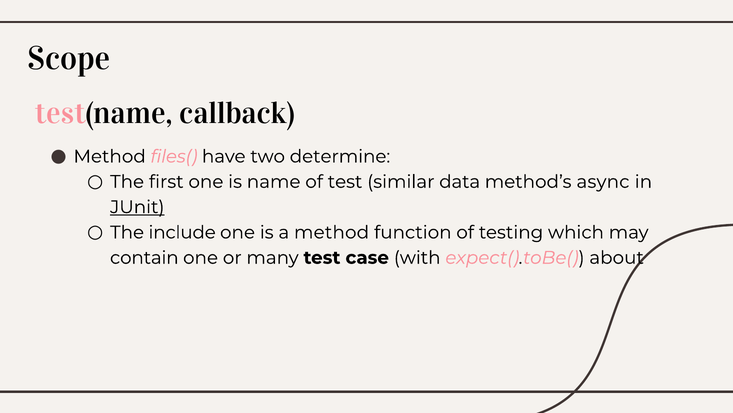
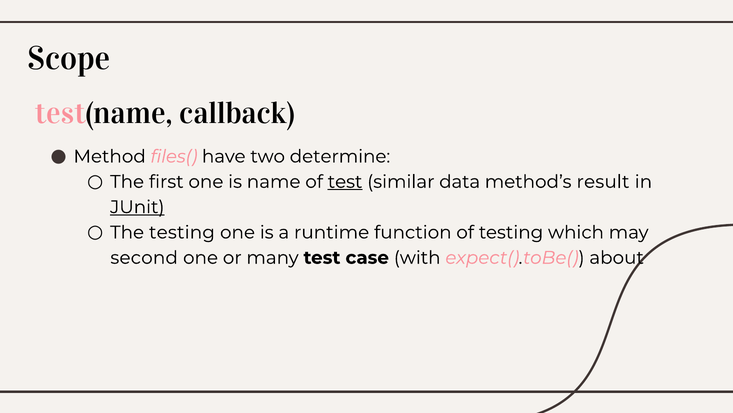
test at (345, 182) underline: none -> present
async: async -> result
The include: include -> testing
a method: method -> runtime
contain: contain -> second
